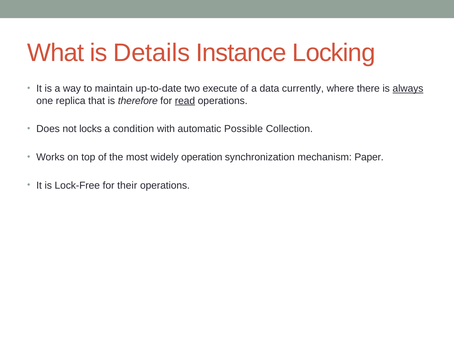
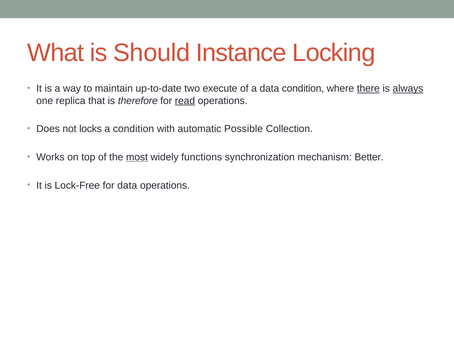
Details: Details -> Should
data currently: currently -> condition
there underline: none -> present
most underline: none -> present
operation: operation -> functions
Paper: Paper -> Better
for their: their -> data
